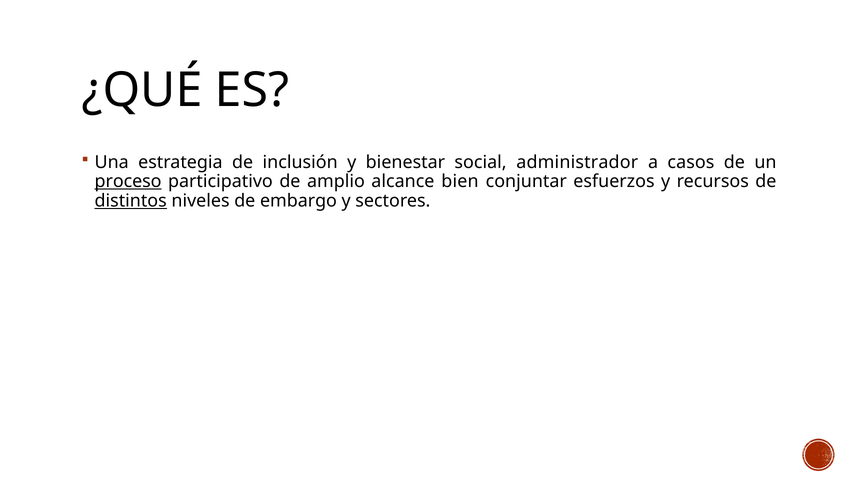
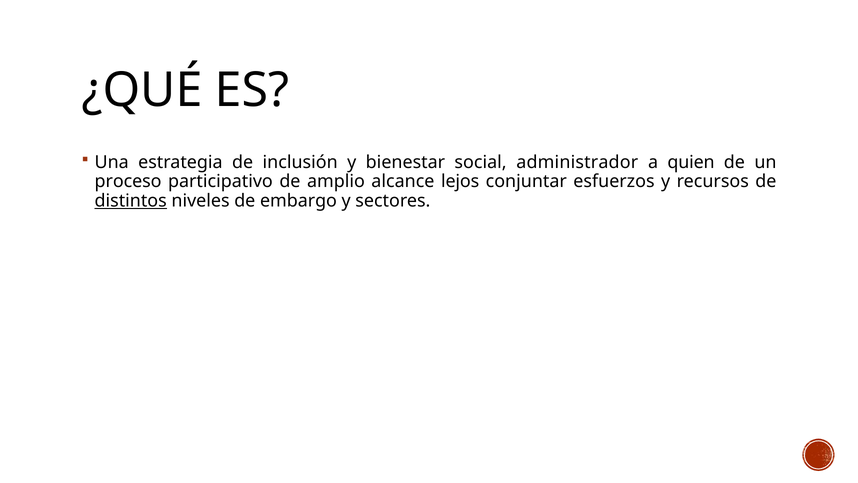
casos: casos -> quien
proceso underline: present -> none
bien: bien -> lejos
